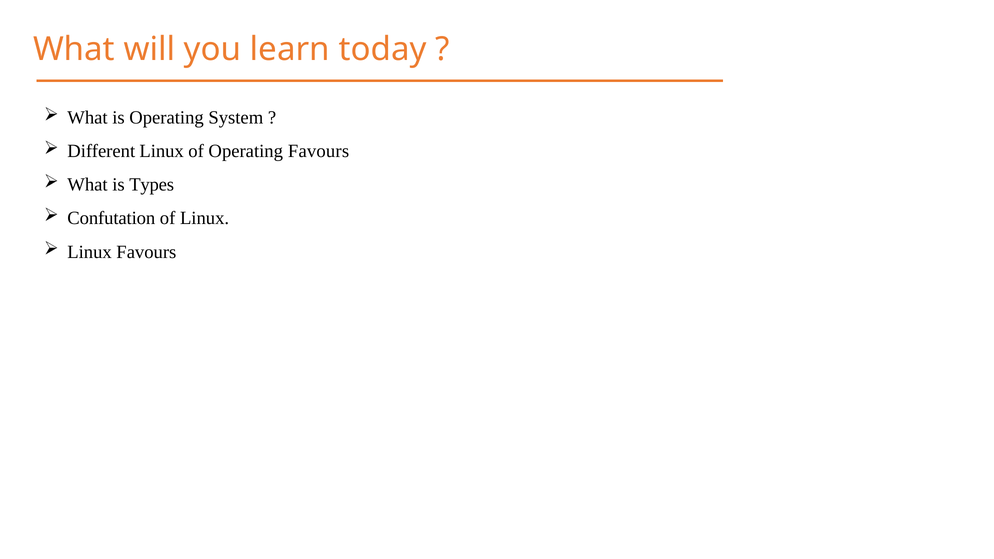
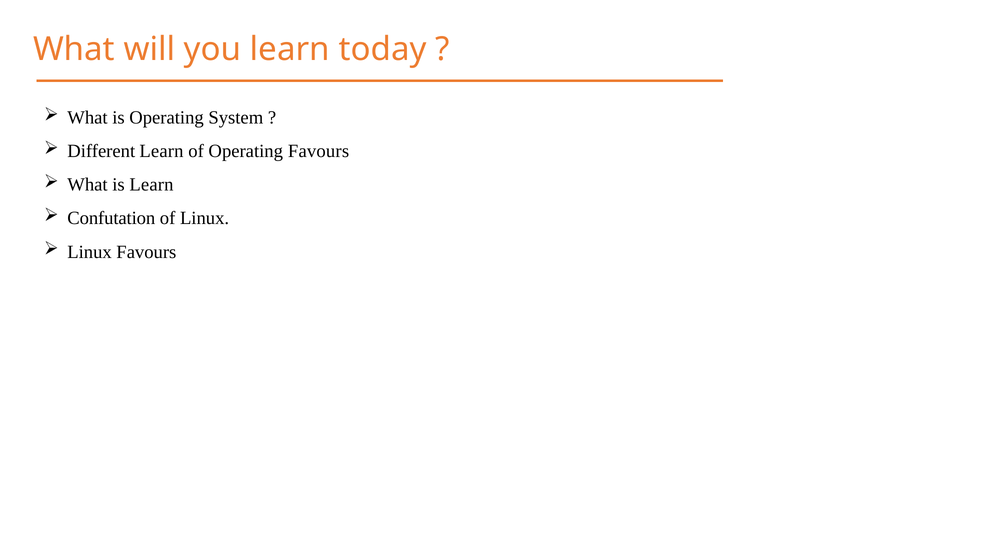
Different Linux: Linux -> Learn
is Types: Types -> Learn
